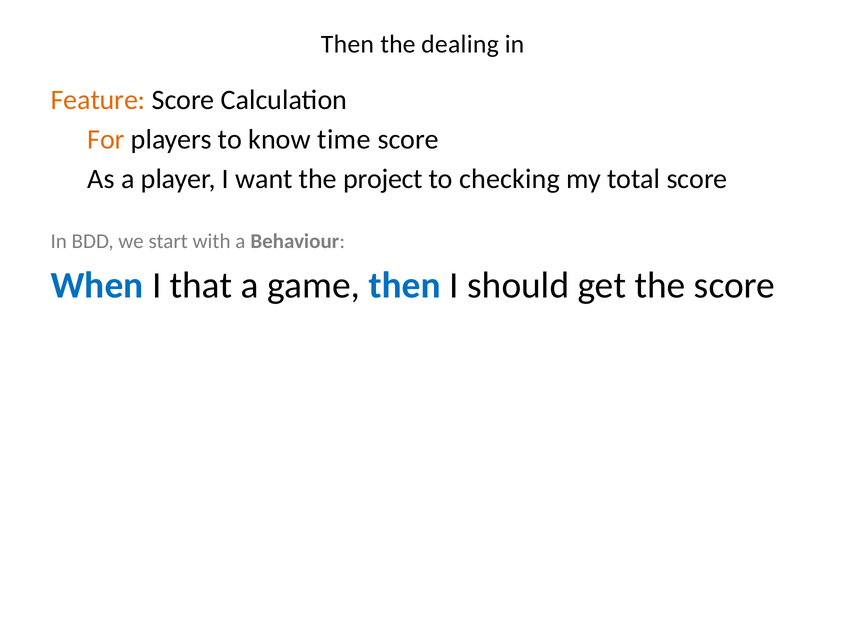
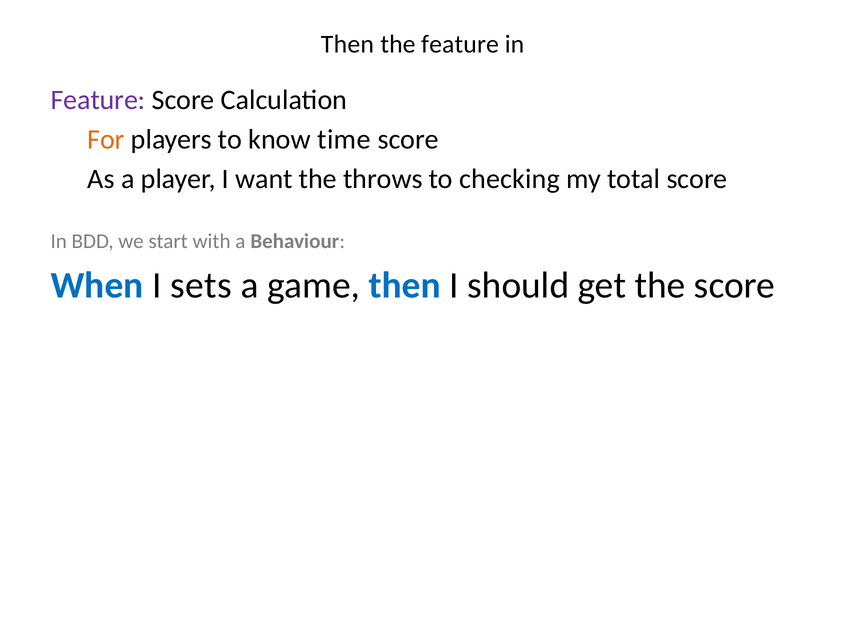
the dealing: dealing -> feature
Feature at (98, 100) colour: orange -> purple
project: project -> throws
that: that -> sets
